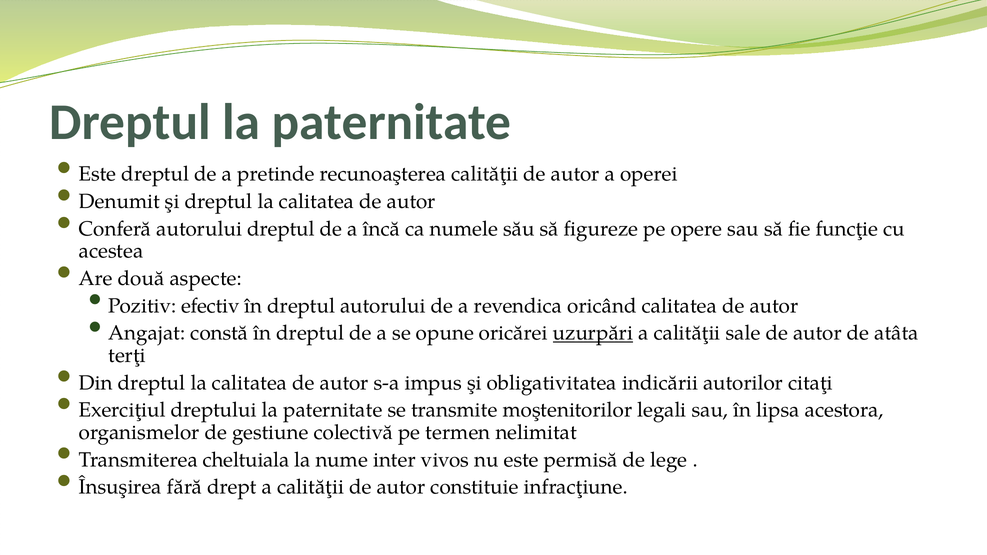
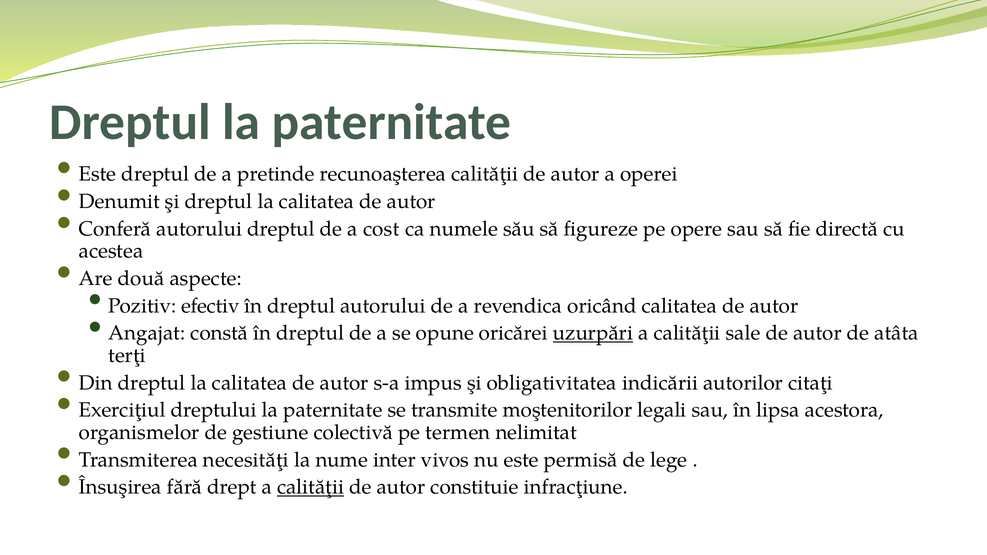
încă: încă -> cost
funcţie: funcţie -> directă
cheltuiala: cheltuiala -> necesităţi
calităţii at (310, 487) underline: none -> present
